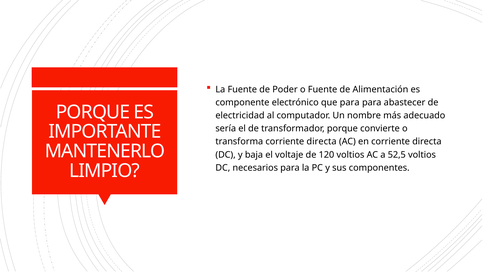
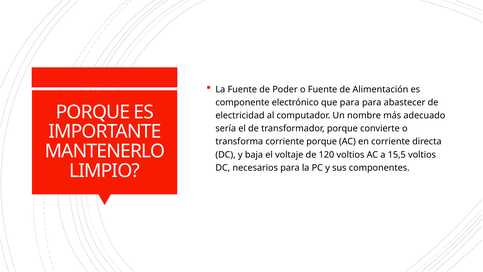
transforma corriente directa: directa -> porque
52,5: 52,5 -> 15,5
